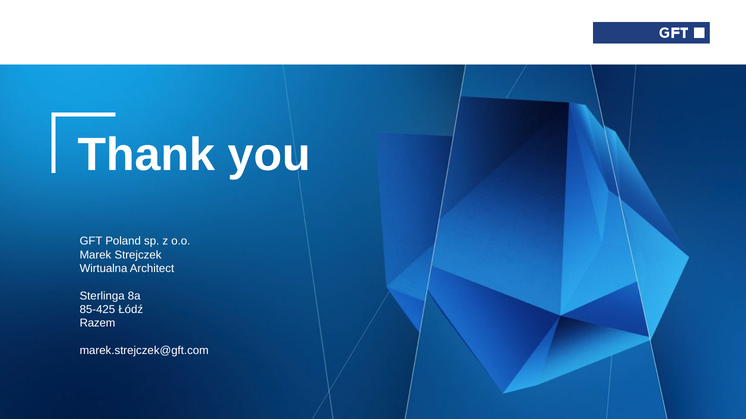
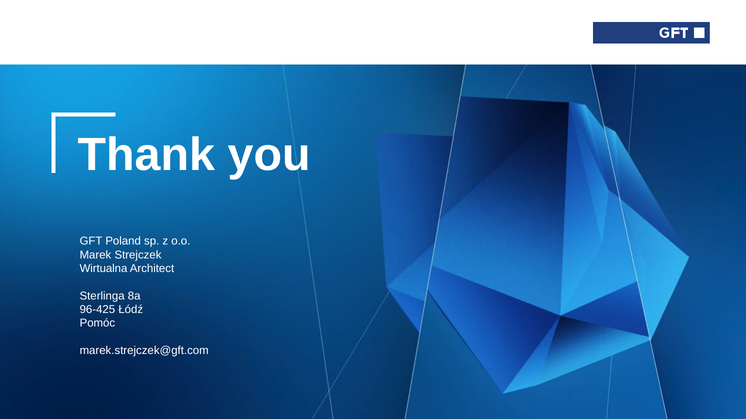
85-425: 85-425 -> 96-425
Razem: Razem -> Pomóc
